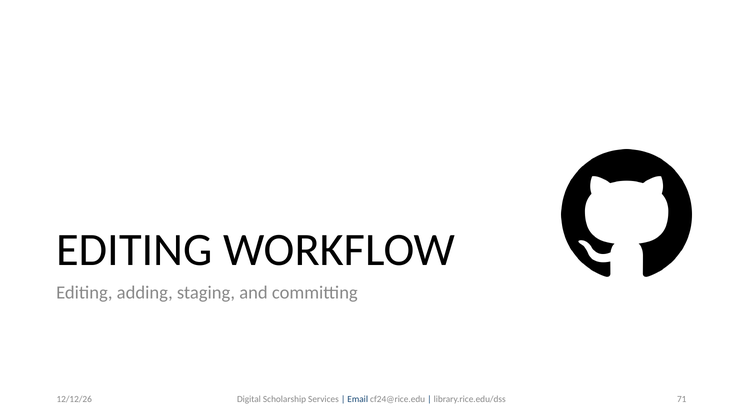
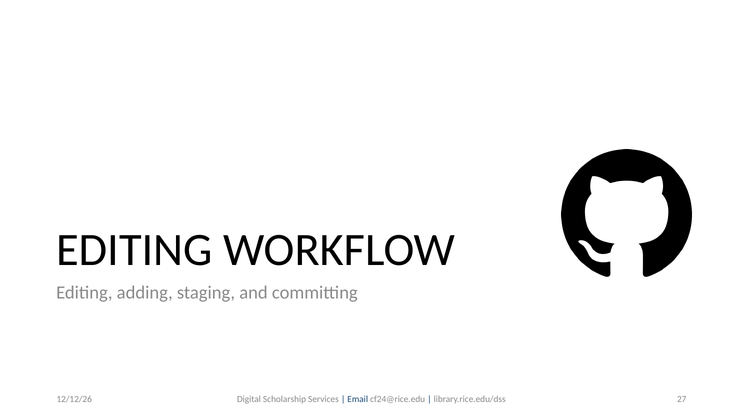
71: 71 -> 27
